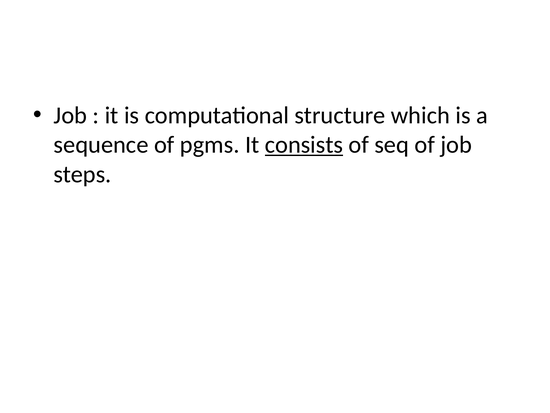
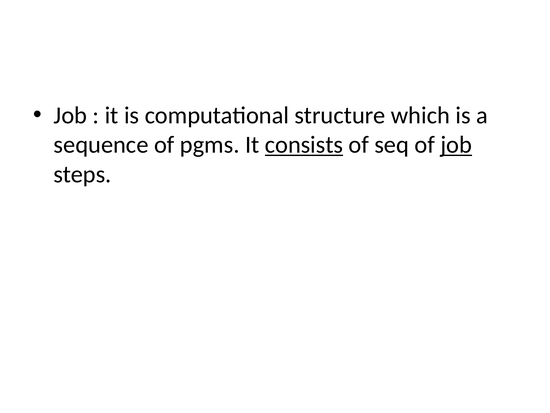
job at (456, 145) underline: none -> present
